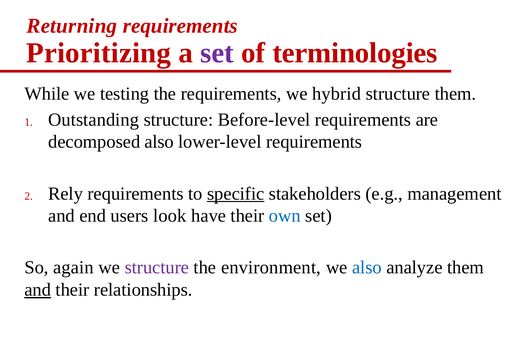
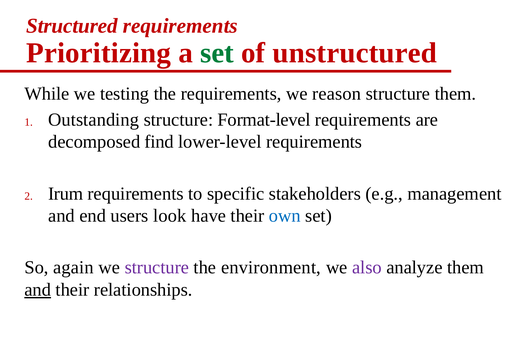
Returning: Returning -> Structured
set at (217, 53) colour: purple -> green
terminologies: terminologies -> unstructured
hybrid: hybrid -> reason
Before-level: Before-level -> Format-level
decomposed also: also -> find
Rely: Rely -> Irum
specific underline: present -> none
also at (367, 267) colour: blue -> purple
